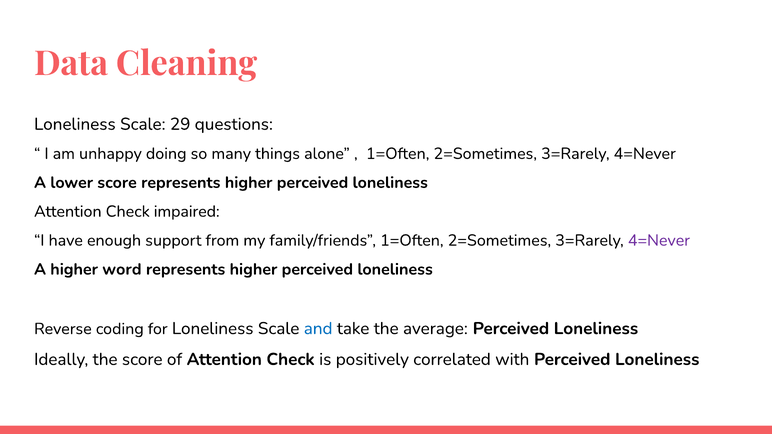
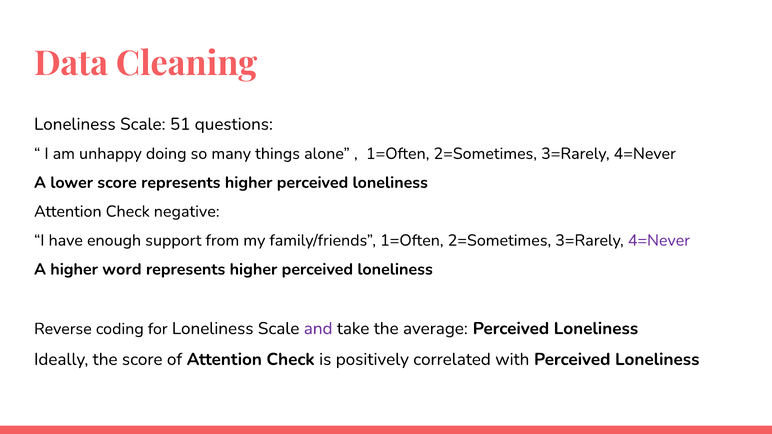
29: 29 -> 51
impaired: impaired -> negative
and colour: blue -> purple
